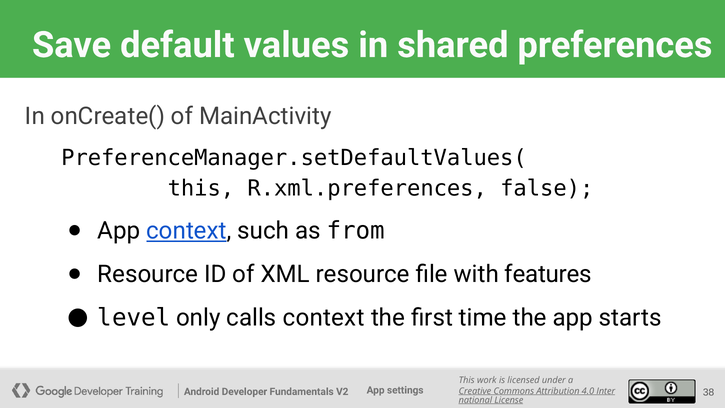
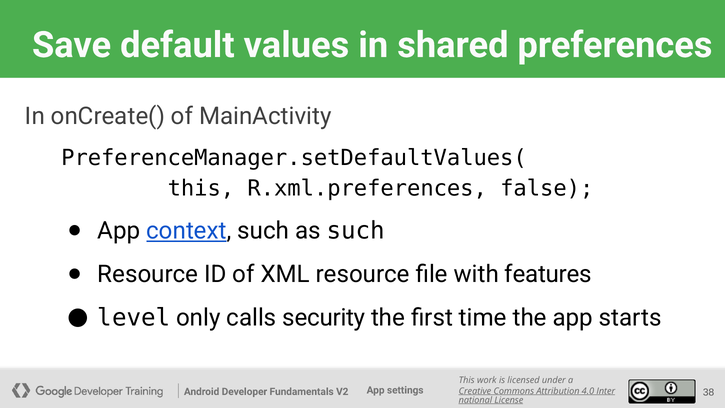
as from: from -> such
calls context: context -> security
